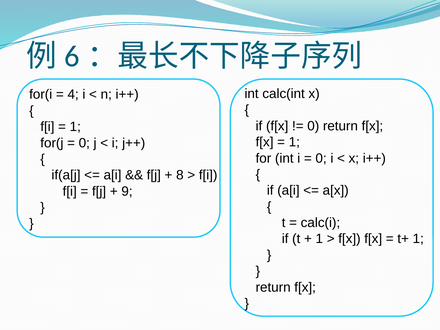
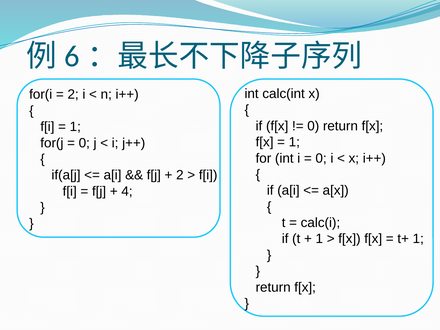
4 at (73, 95): 4 -> 2
8 at (180, 175): 8 -> 2
9: 9 -> 4
